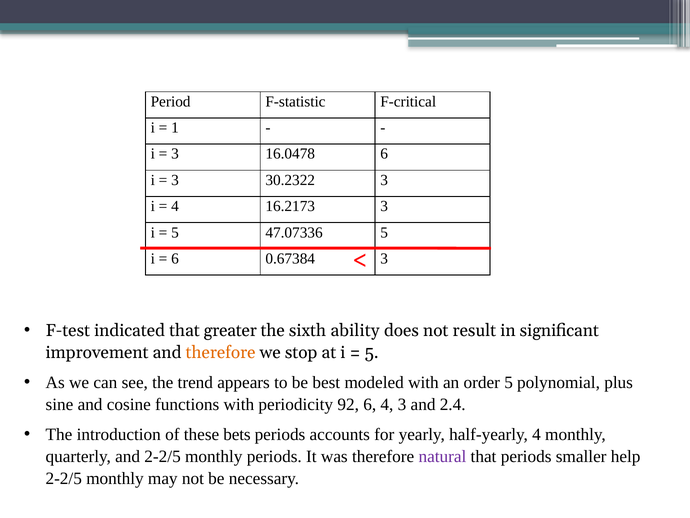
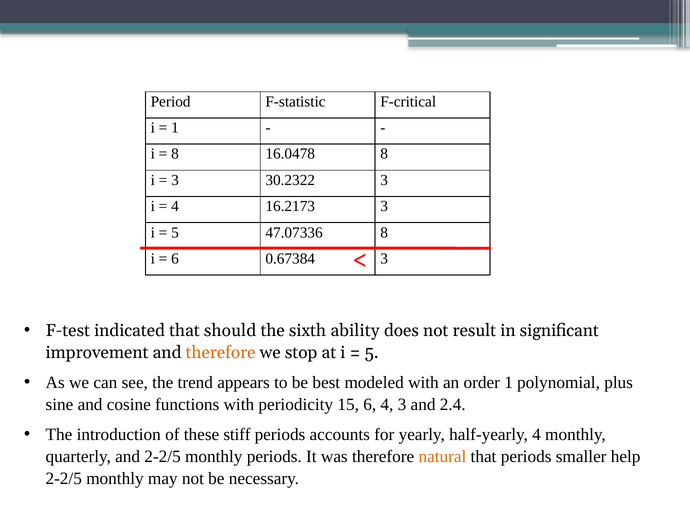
3 at (175, 154): 3 -> 8
16.0478 6: 6 -> 8
47.07336 5: 5 -> 8
greater: greater -> should
order 5: 5 -> 1
92: 92 -> 15
bets: bets -> stiff
natural colour: purple -> orange
